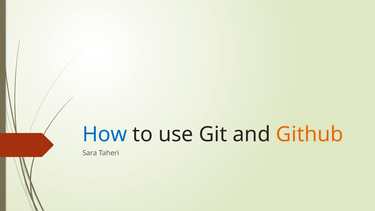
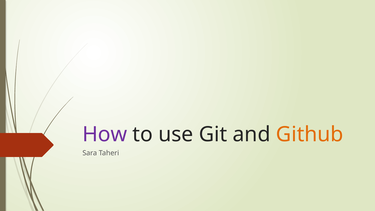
How colour: blue -> purple
